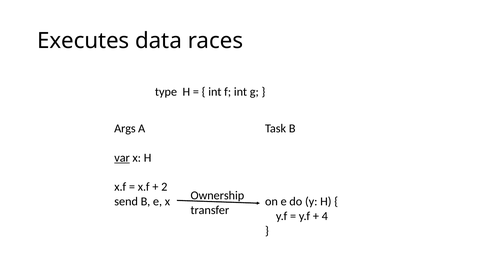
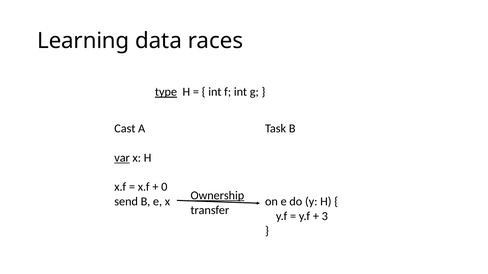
Executes: Executes -> Learning
type underline: none -> present
Args: Args -> Cast
2: 2 -> 0
Ownership underline: none -> present
4: 4 -> 3
